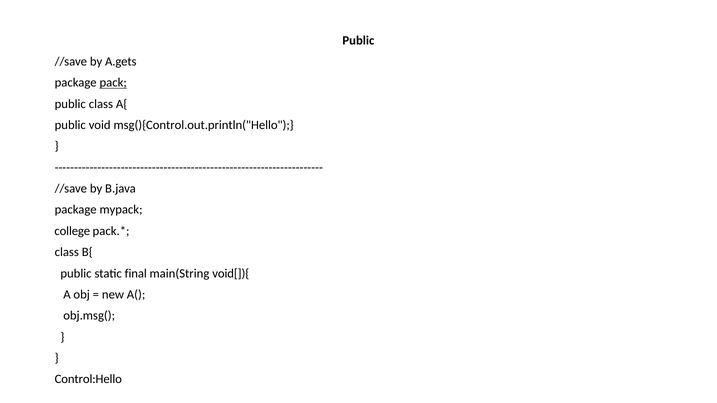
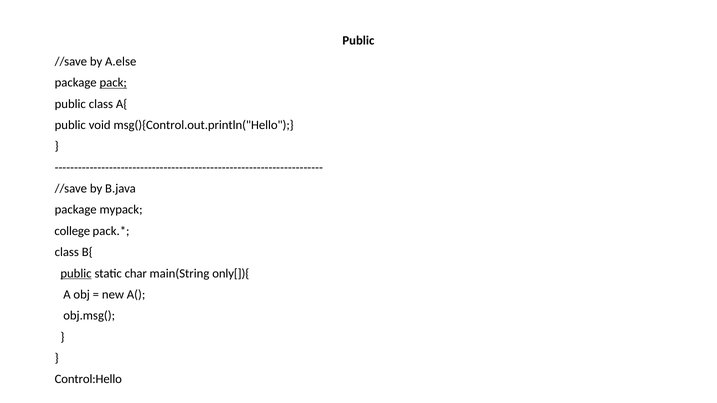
A.gets: A.gets -> A.else
public at (76, 274) underline: none -> present
final: final -> char
void[]){: void[]){ -> only[]){
